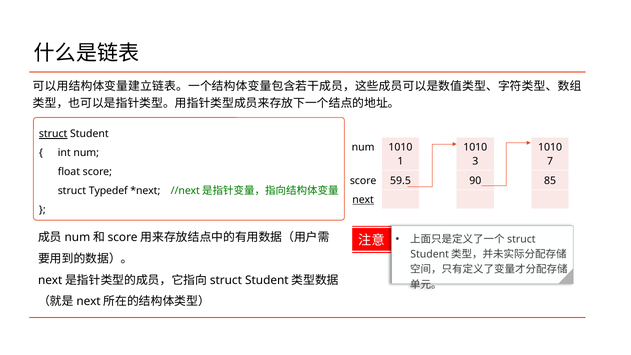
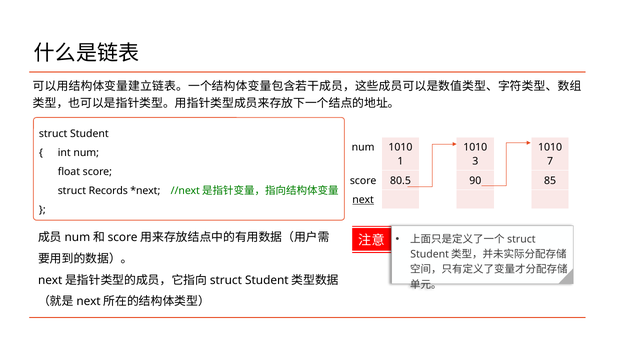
struct at (53, 134) underline: present -> none
59.5: 59.5 -> 80.5
Typedef: Typedef -> Records
